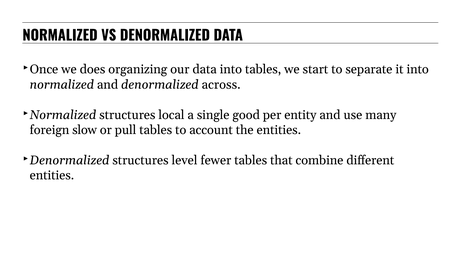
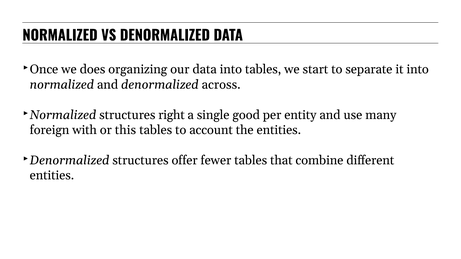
local: local -> right
slow: slow -> with
pull: pull -> this
level: level -> offer
